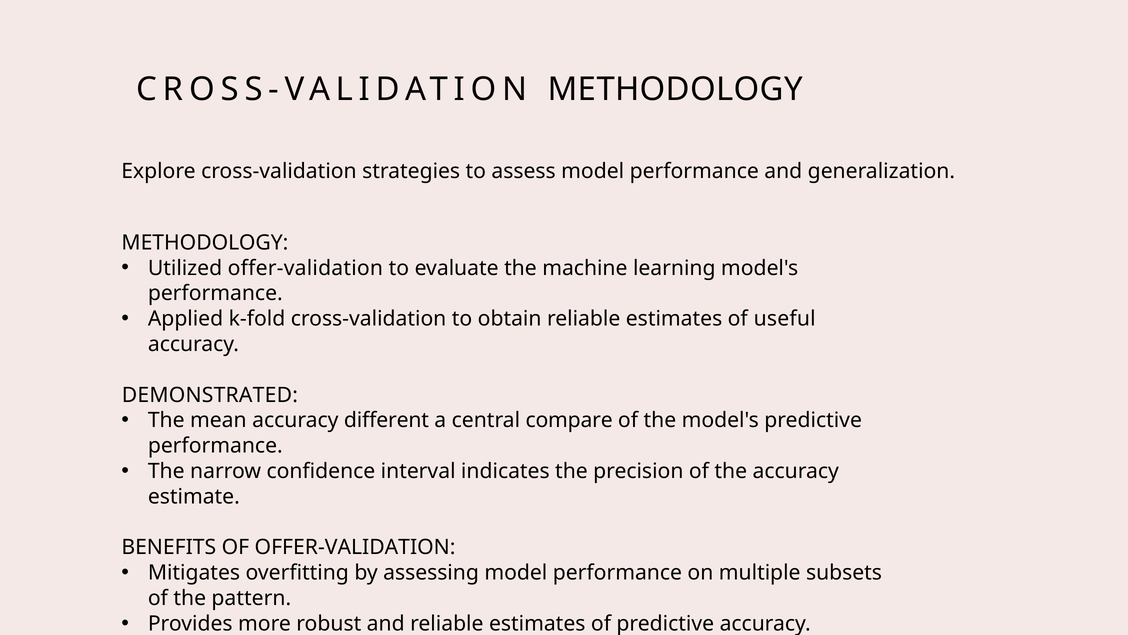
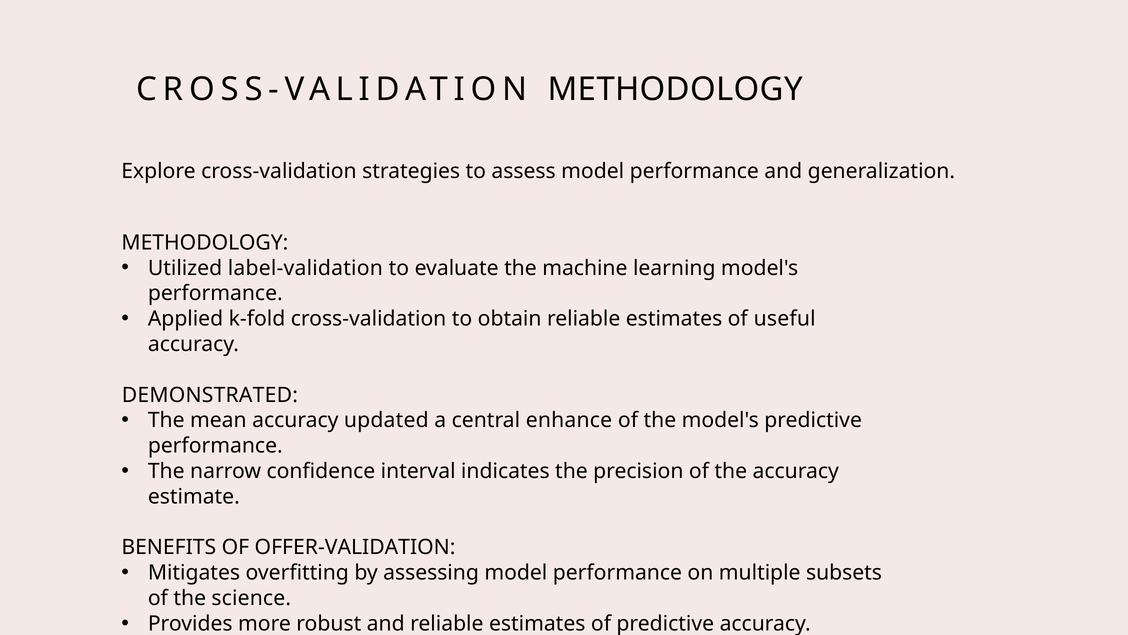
Utilized offer-validation: offer-validation -> label-validation
different: different -> updated
compare: compare -> enhance
pattern: pattern -> science
